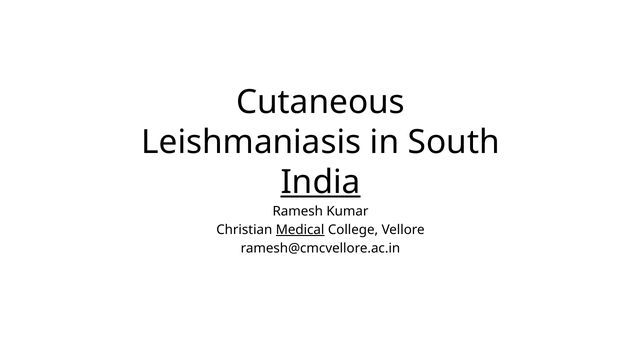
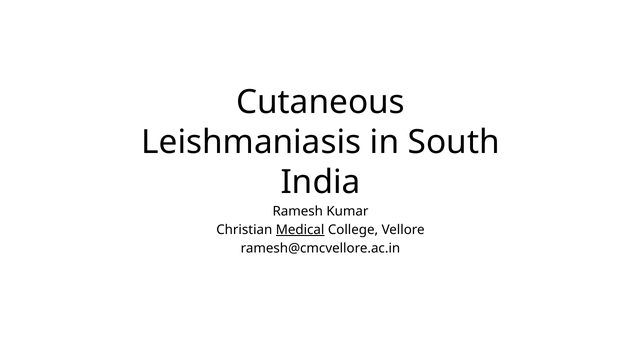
India underline: present -> none
